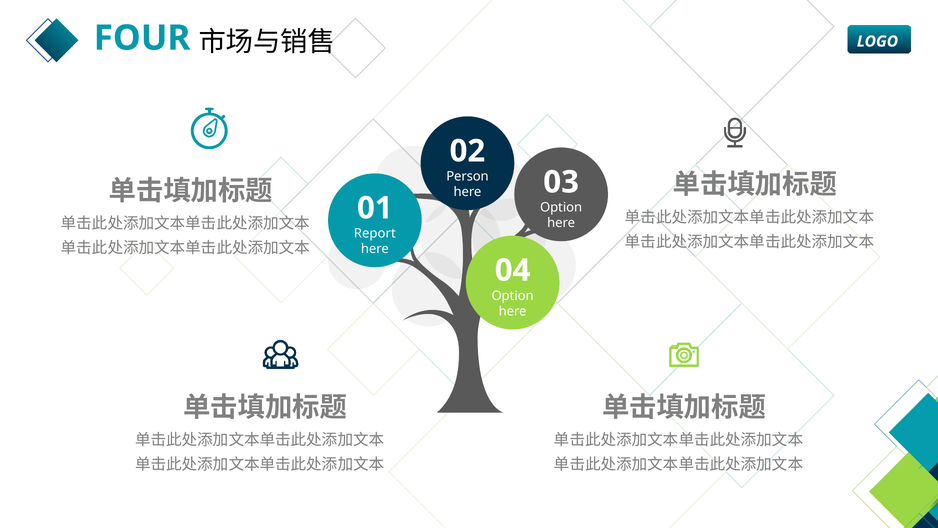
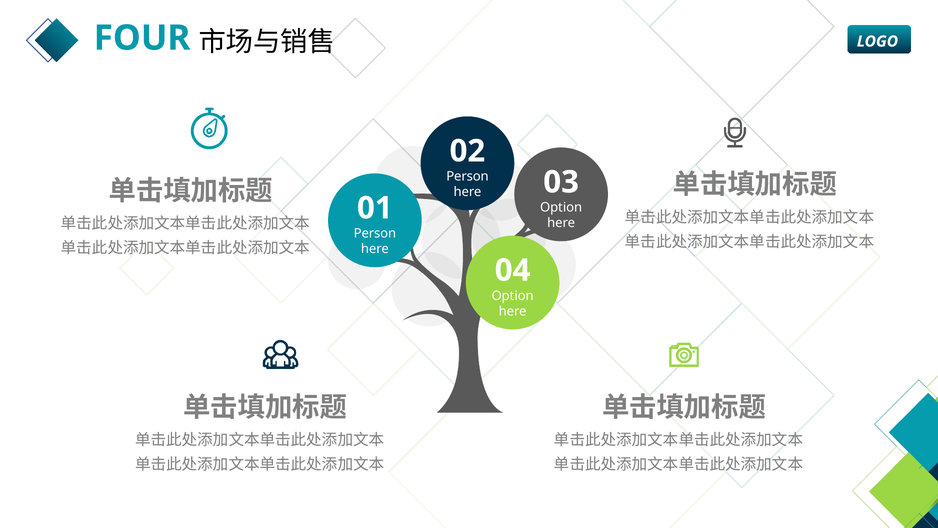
Report at (375, 233): Report -> Person
